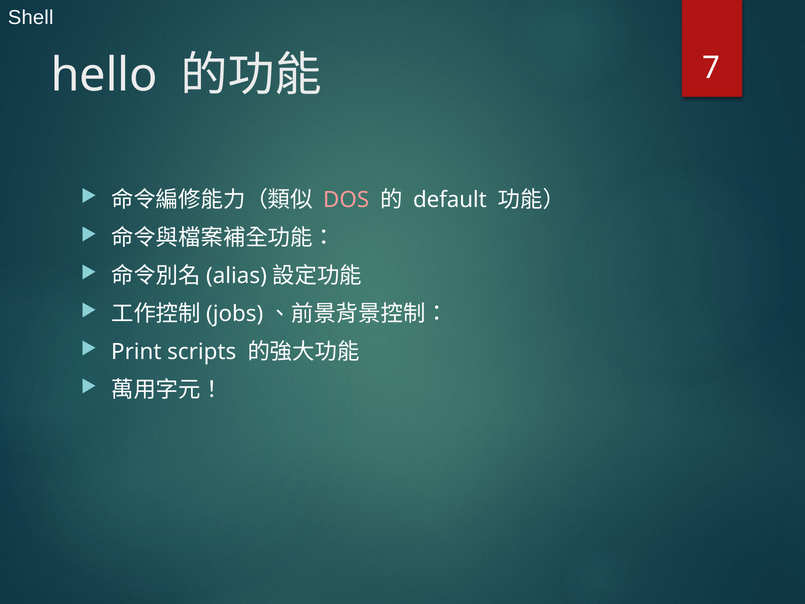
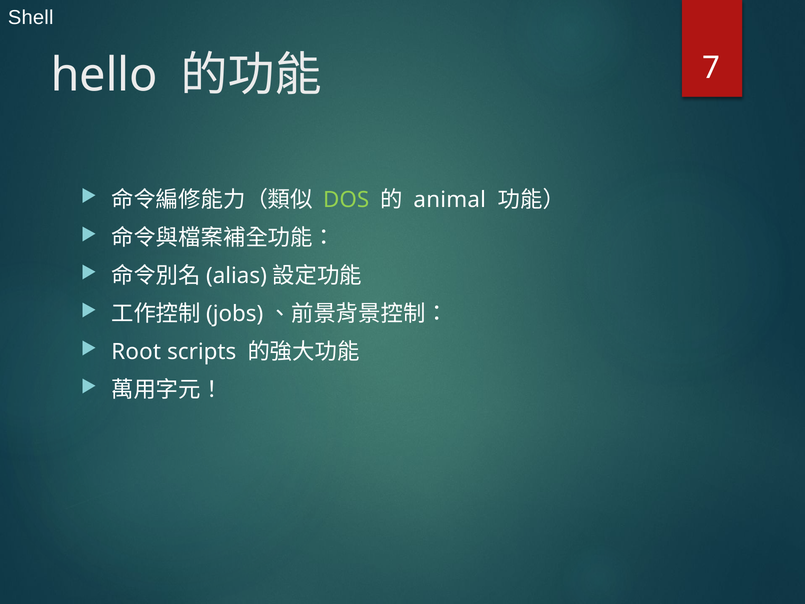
DOS colour: pink -> light green
default: default -> animal
Print: Print -> Root
